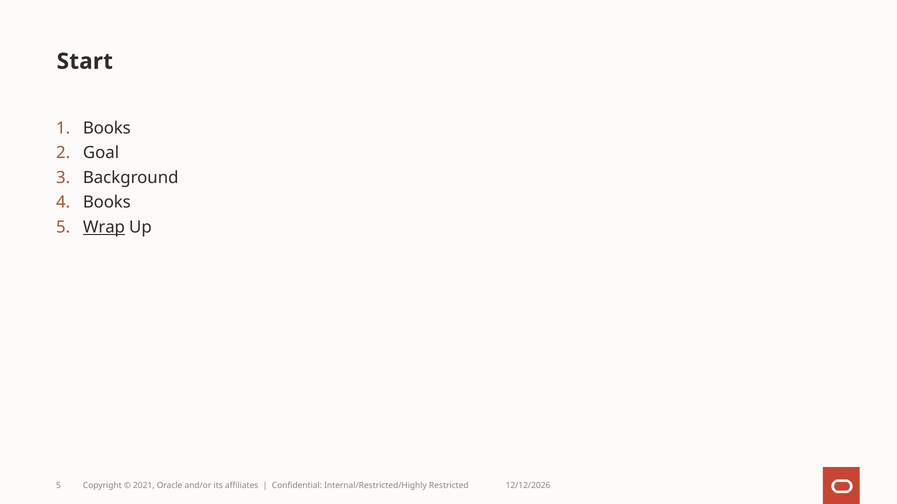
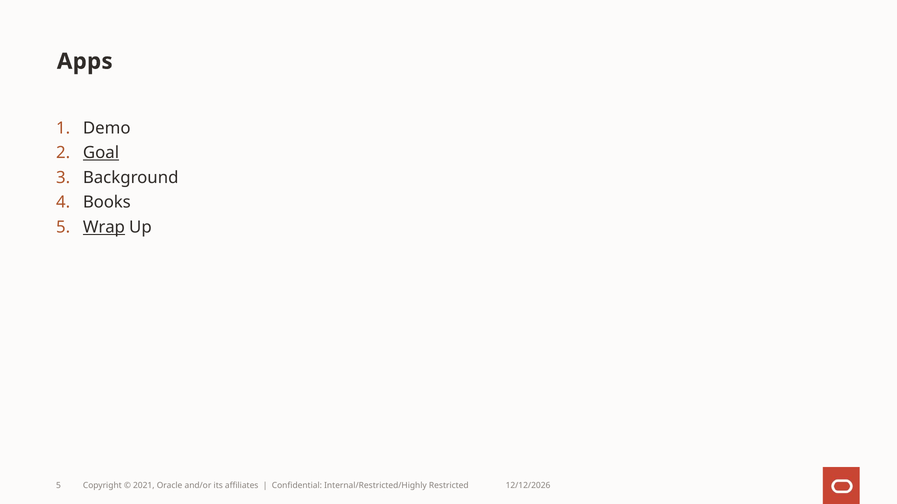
Start: Start -> Apps
Books at (107, 128): Books -> Demo
Goal underline: none -> present
